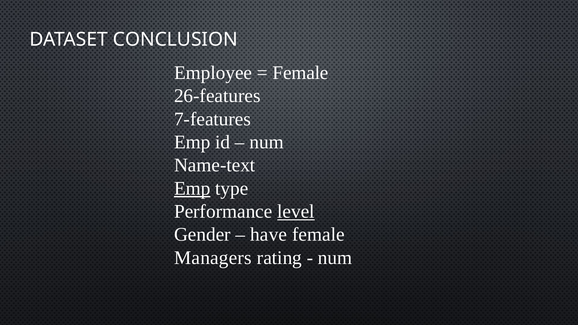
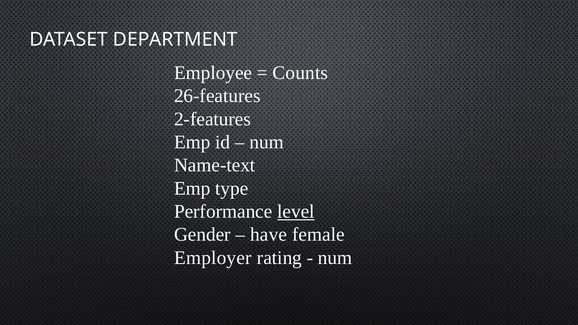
CONCLUSION: CONCLUSION -> DEPARTMENT
Female at (301, 73): Female -> Counts
7-features: 7-features -> 2-features
Emp at (192, 188) underline: present -> none
Managers: Managers -> Employer
